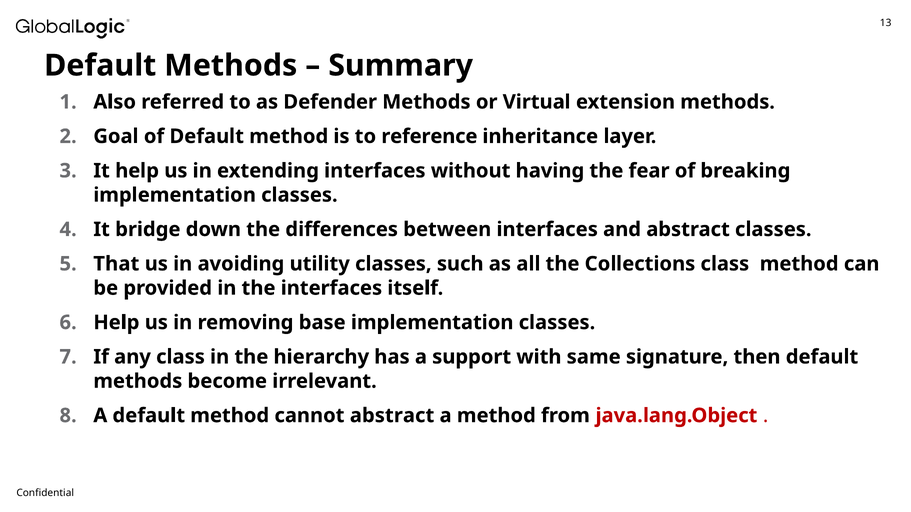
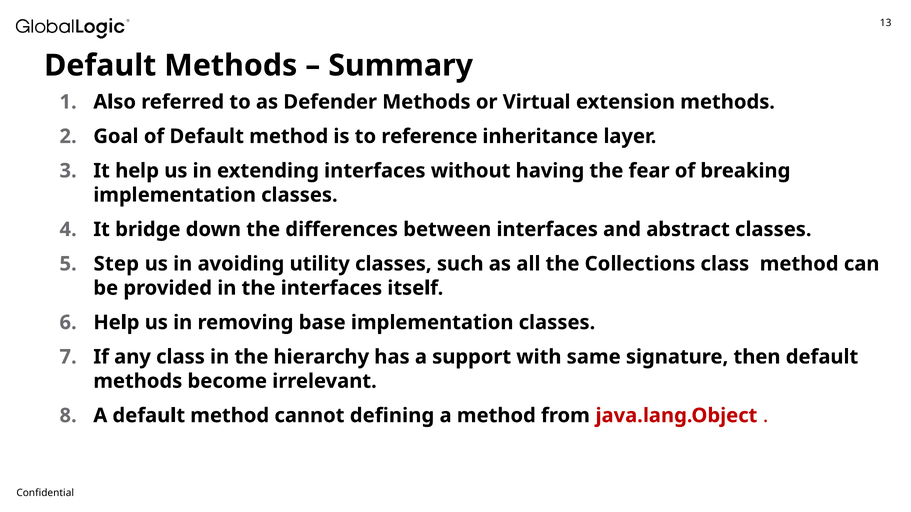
That: That -> Step
cannot abstract: abstract -> defining
